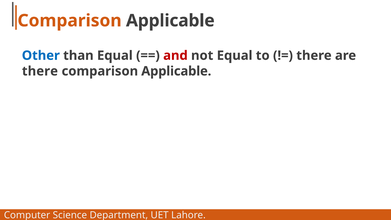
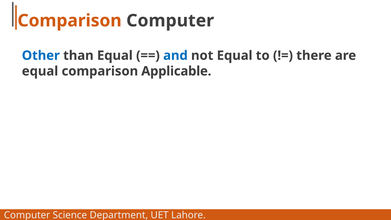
Applicable at (170, 21): Applicable -> Computer
and colour: red -> blue
there at (40, 71): there -> equal
